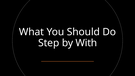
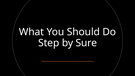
With: With -> Sure
